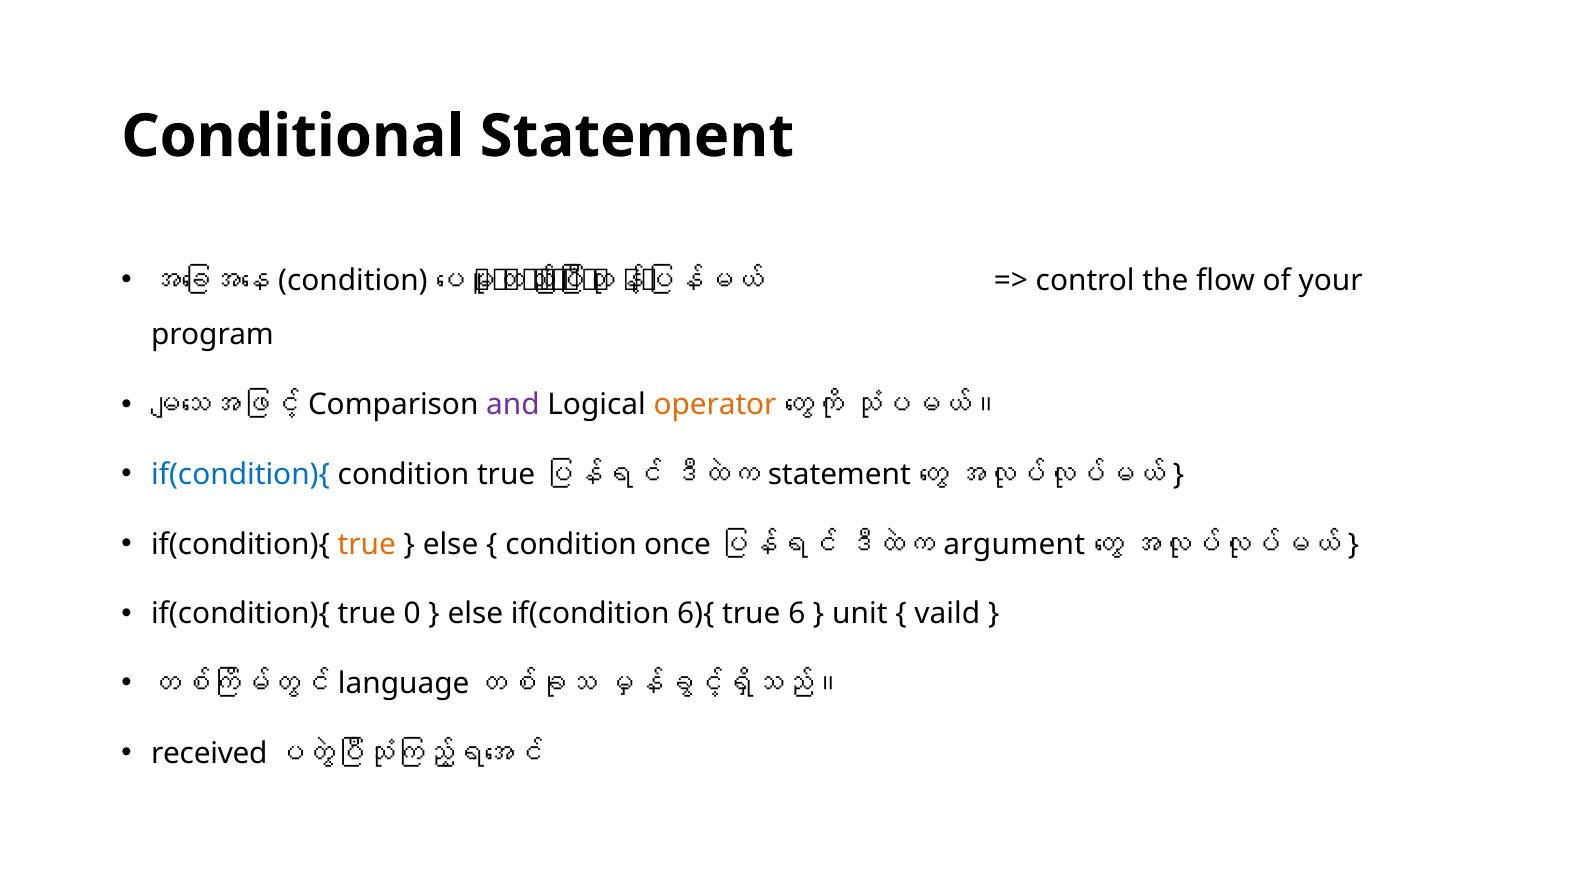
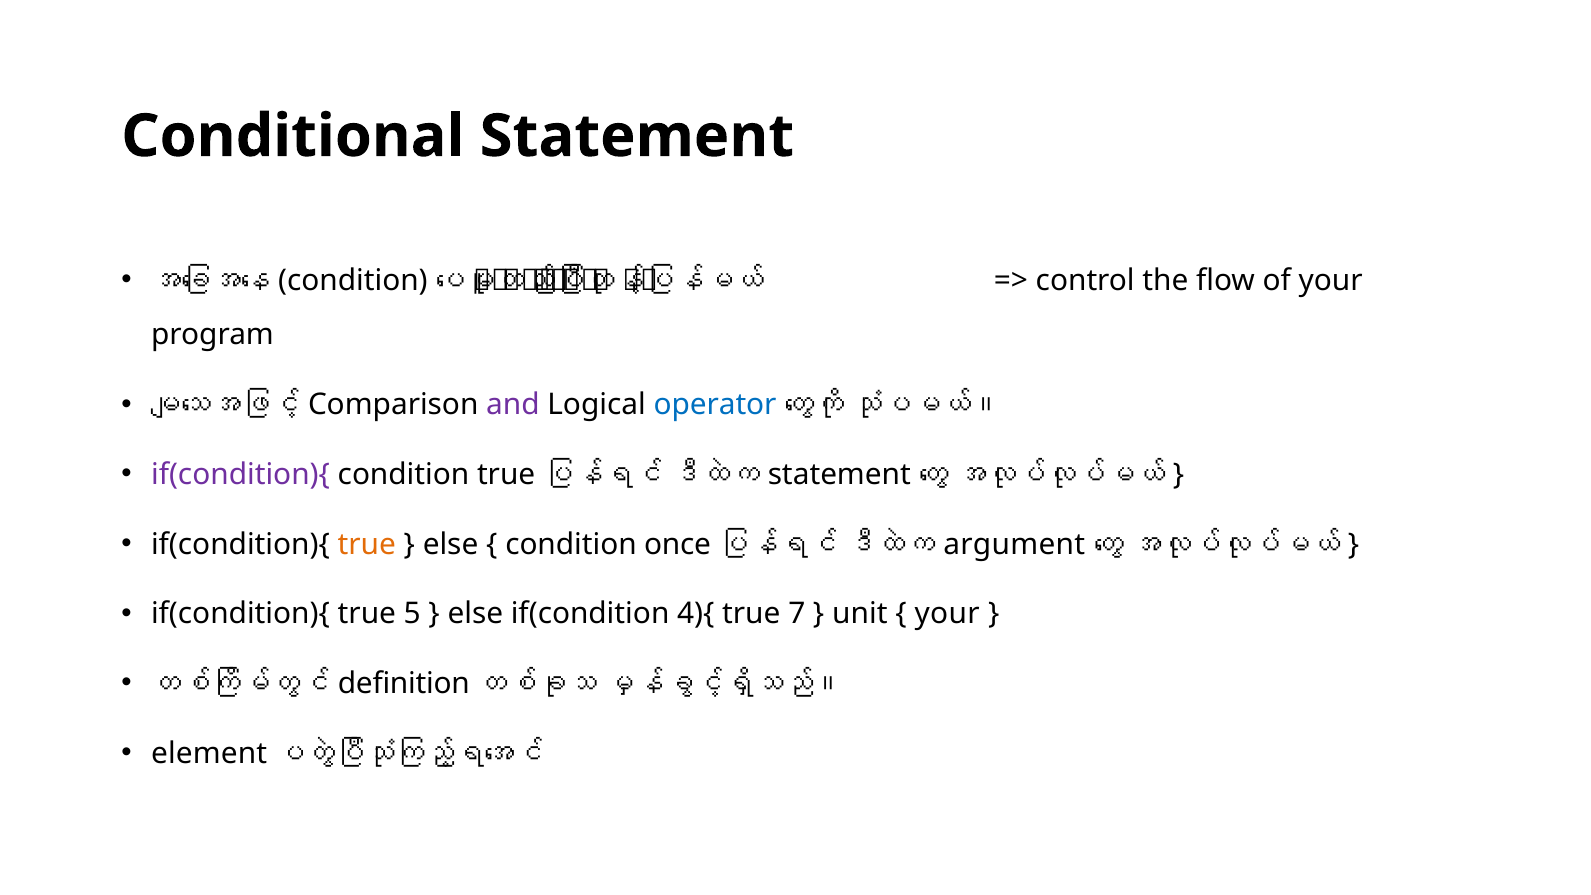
operator colour: orange -> blue
if(condition){ at (241, 474) colour: blue -> purple
0: 0 -> 5
6){: 6){ -> 4){
6: 6 -> 7
vaild at (947, 614): vaild -> your
language: language -> definition
received: received -> element
